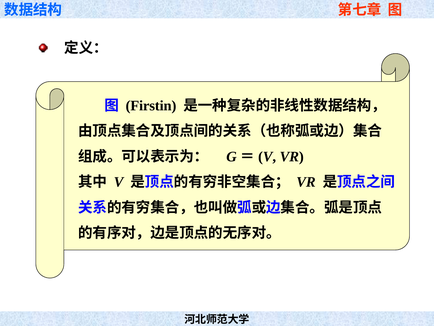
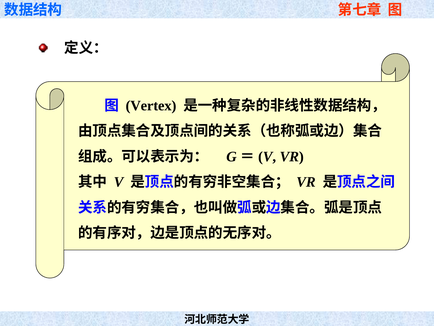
Firstin: Firstin -> Vertex
